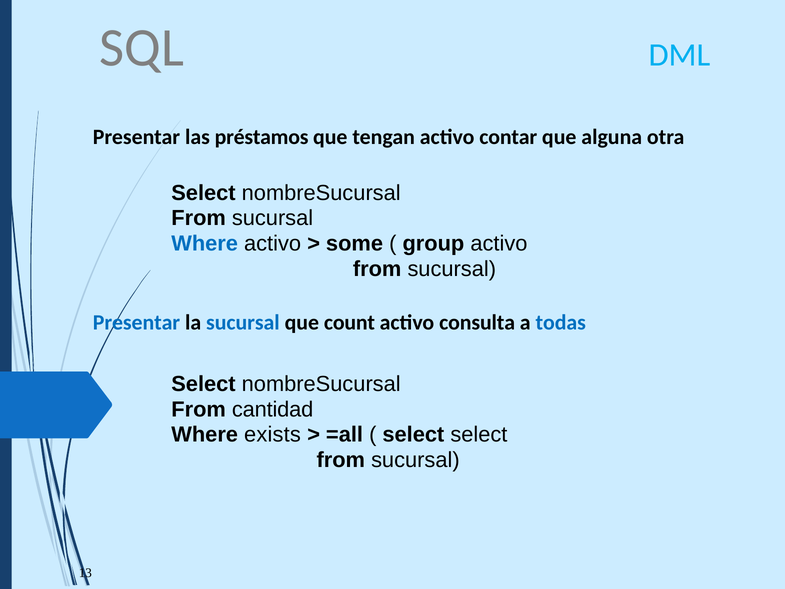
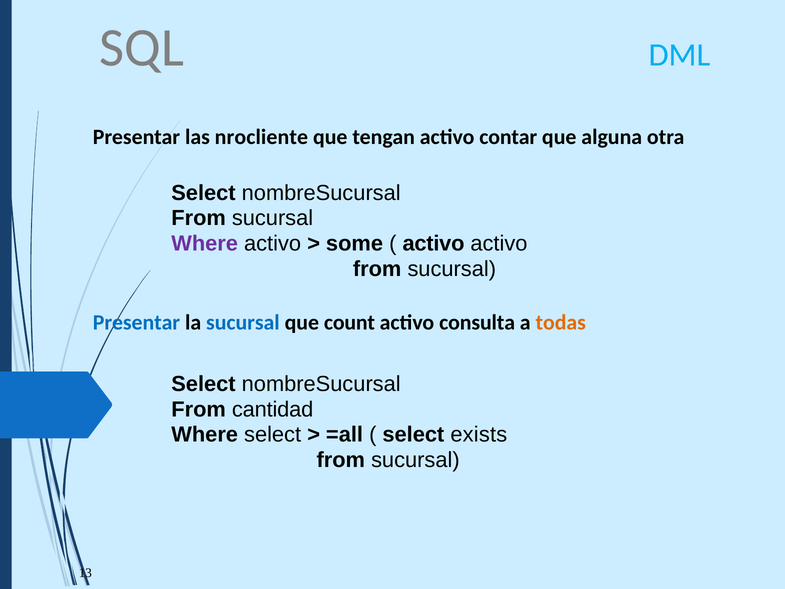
préstamos: préstamos -> nrocliente
Where at (205, 243) colour: blue -> purple
group at (433, 243): group -> activo
todas colour: blue -> orange
Where exists: exists -> select
select select: select -> exists
